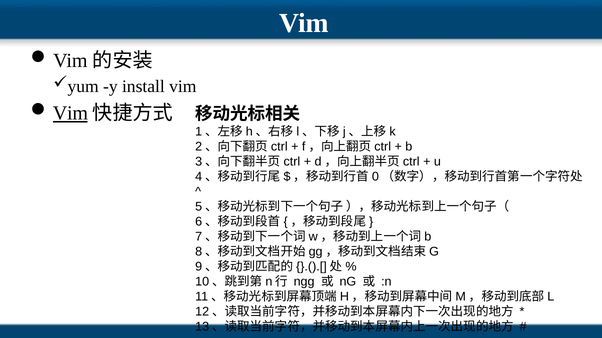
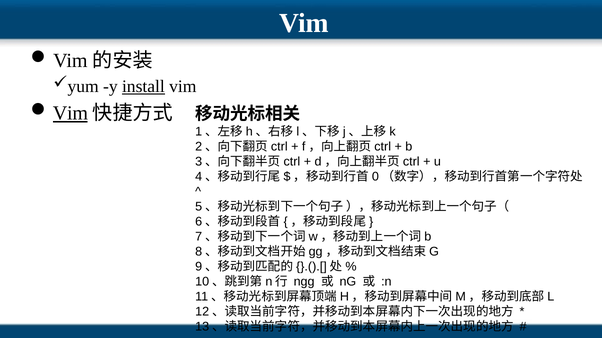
install underline: none -> present
